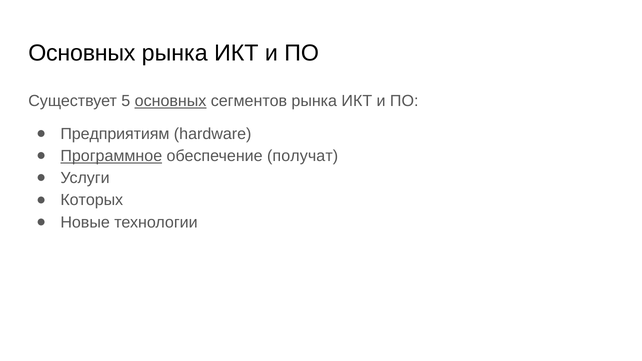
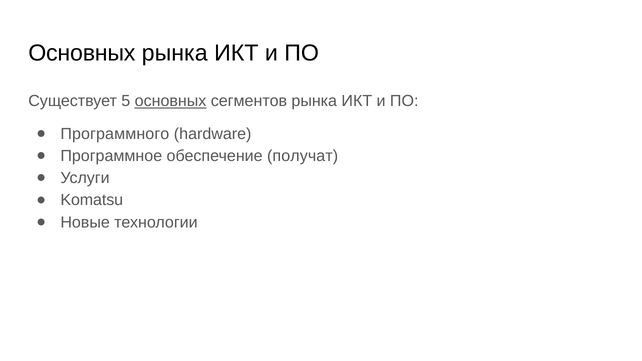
Предприятиям: Предприятиям -> Программного
Программное underline: present -> none
Которых: Которых -> Komatsu
